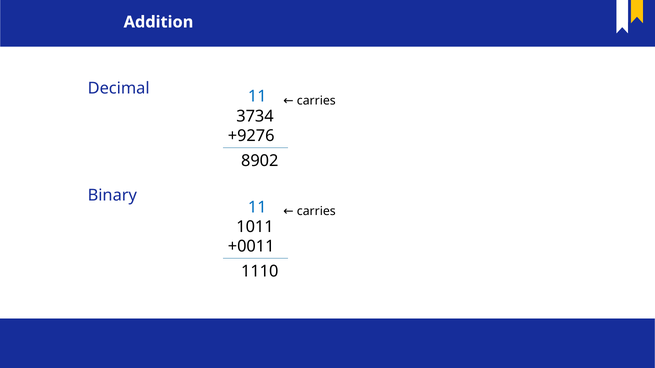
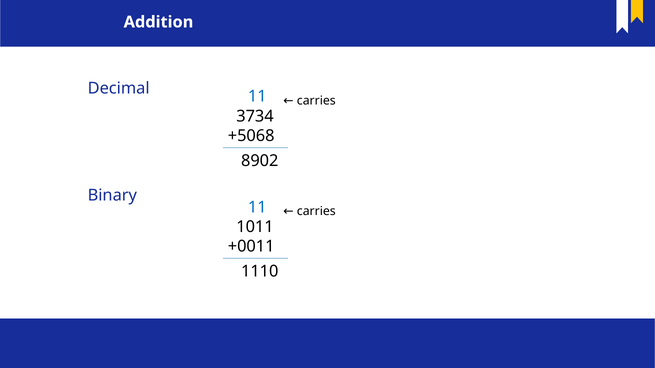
+9276: +9276 -> +5068
